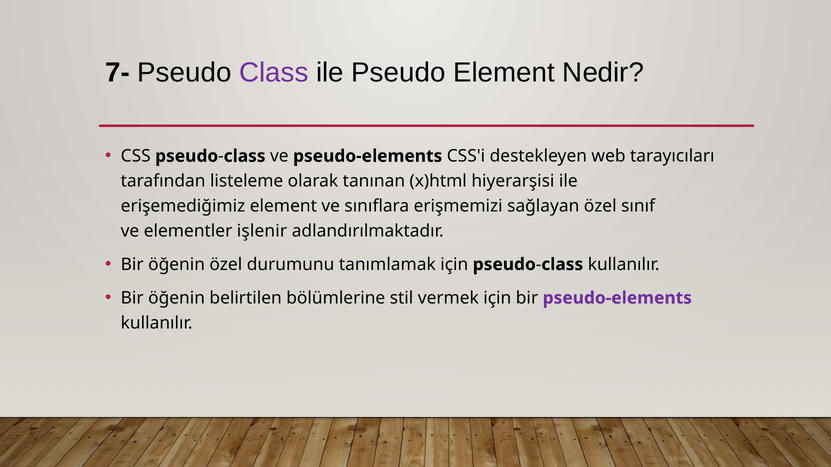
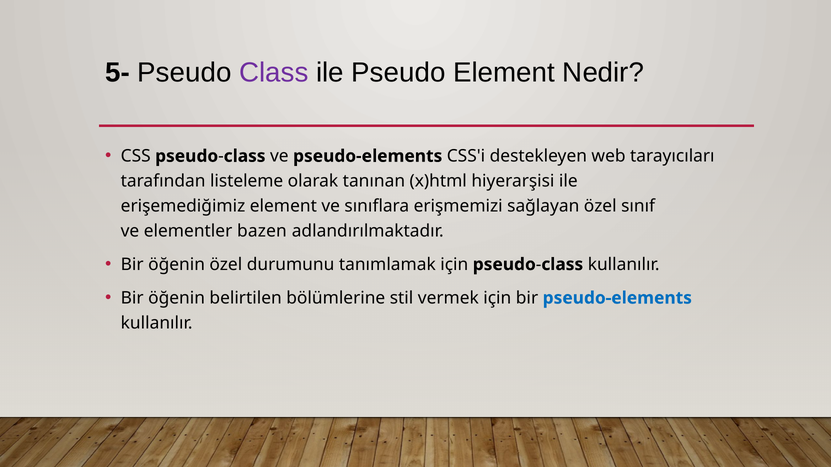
7-: 7- -> 5-
işlenir: işlenir -> bazen
pseudo-elements at (617, 298) colour: purple -> blue
